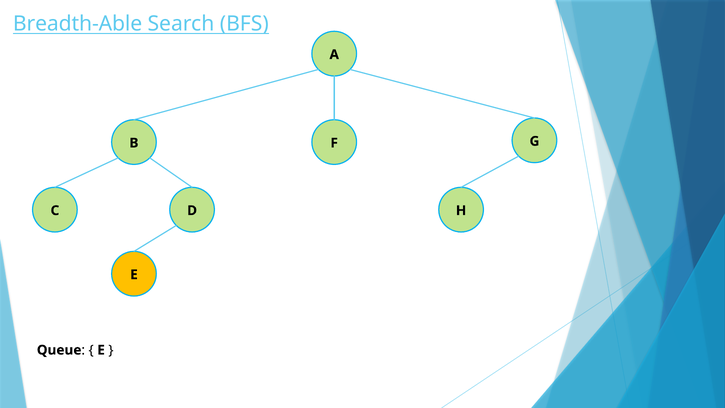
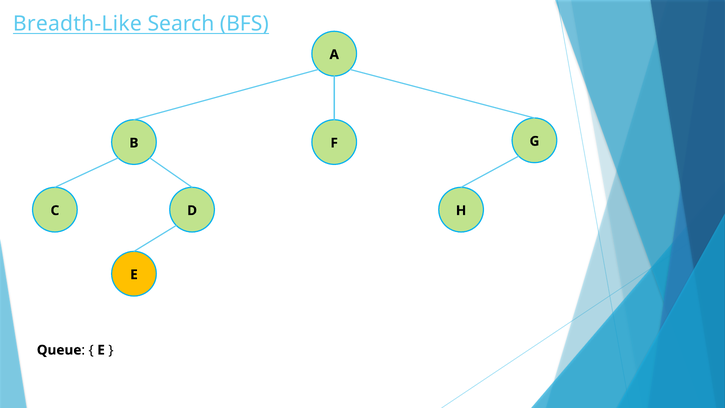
Breadth-Able: Breadth-Able -> Breadth-Like
